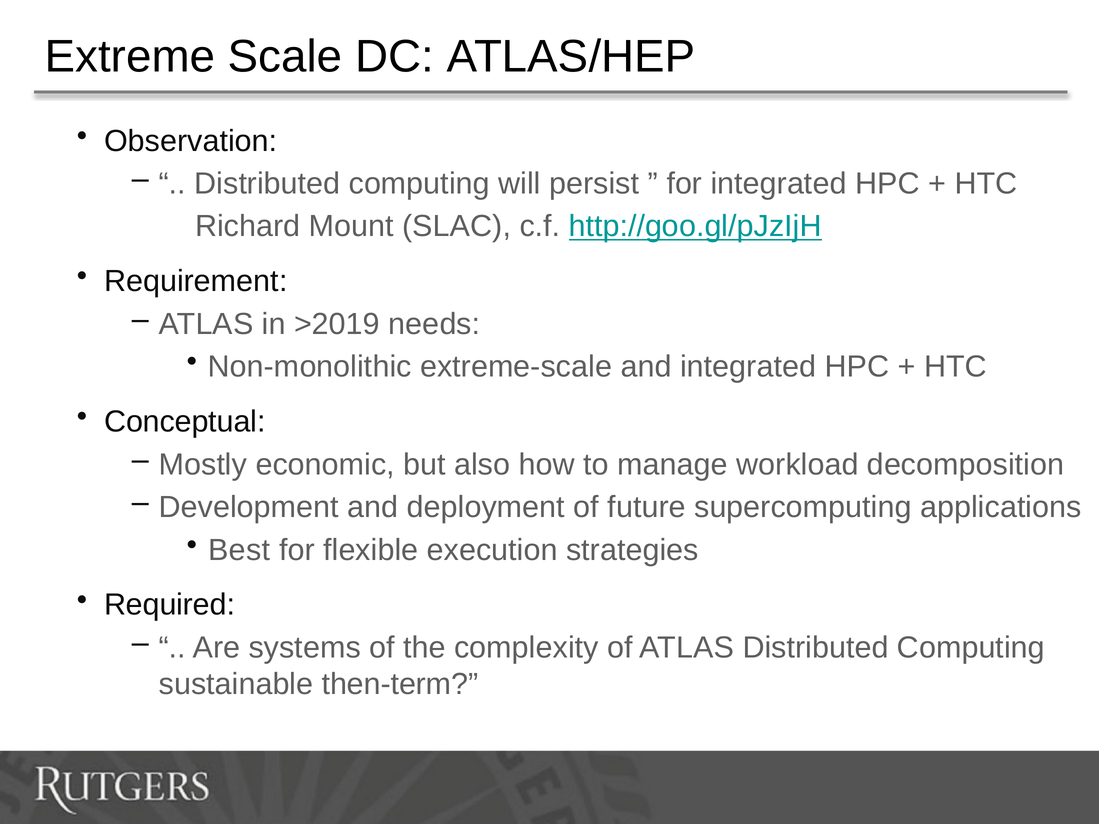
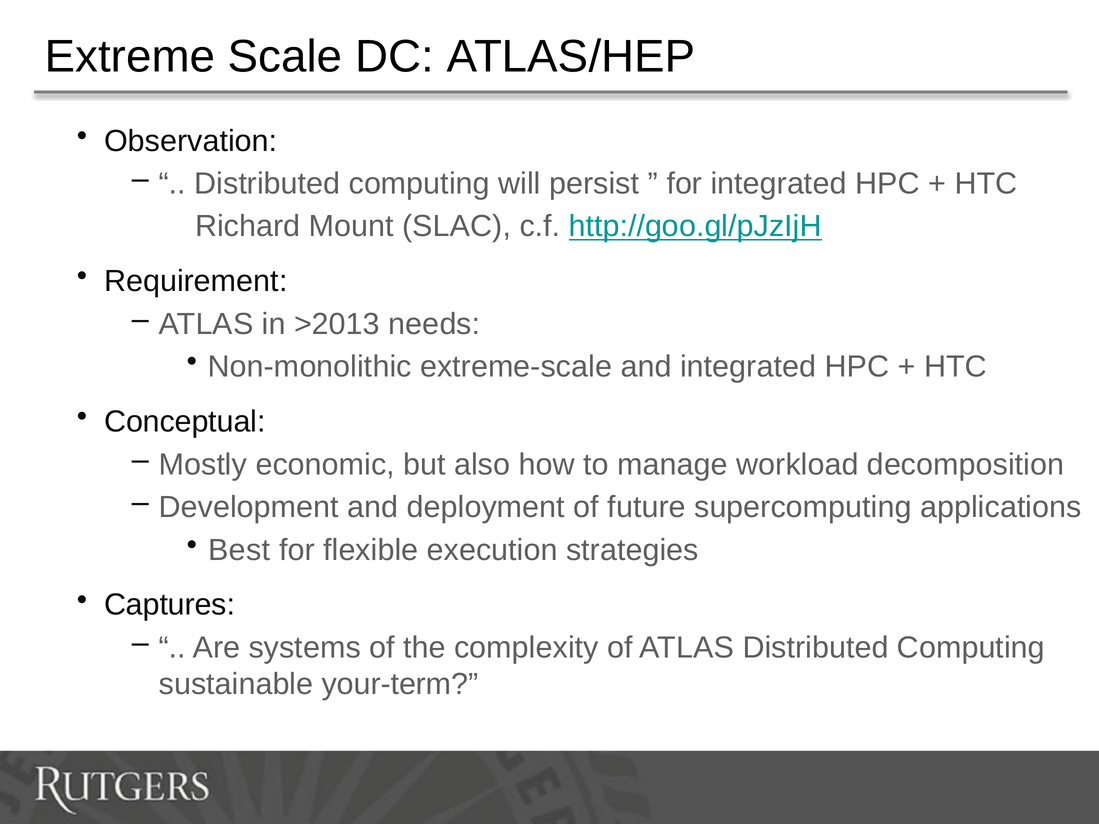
>2019: >2019 -> >2013
Required: Required -> Captures
then-term: then-term -> your-term
